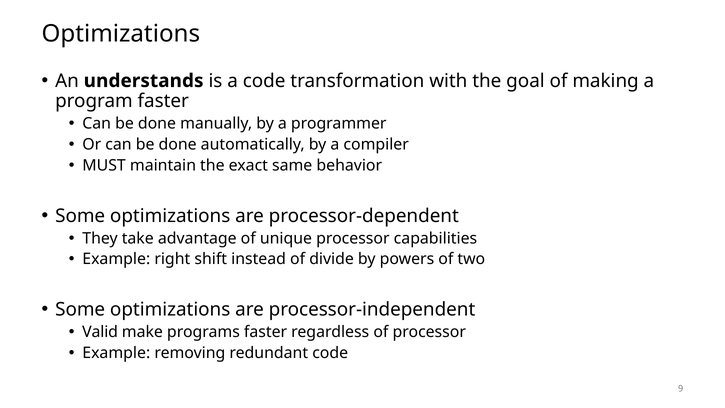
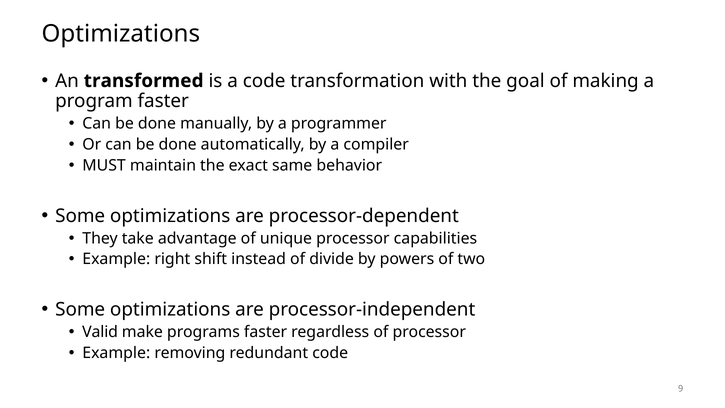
understands: understands -> transformed
